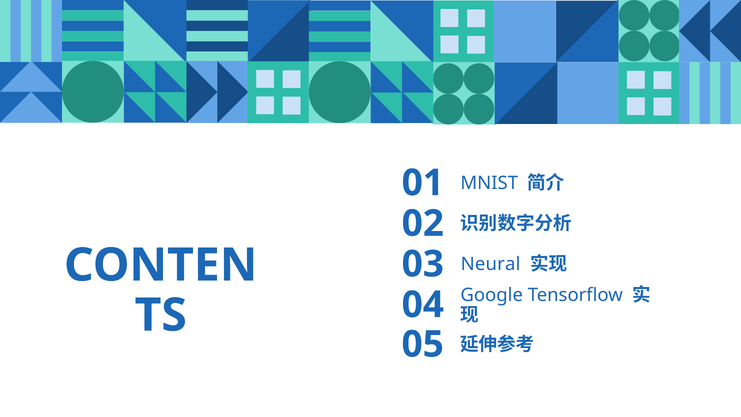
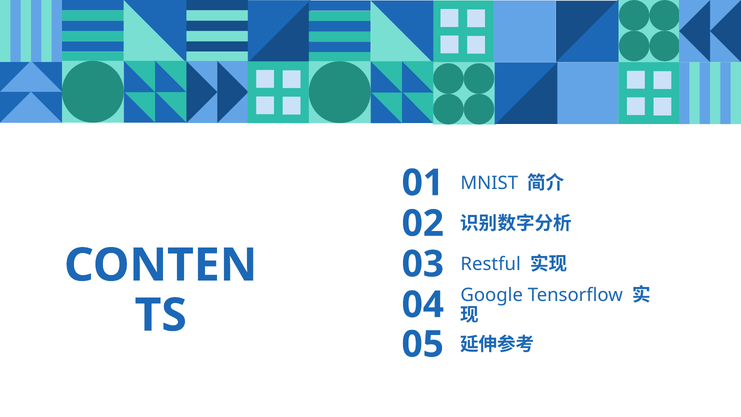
Neural: Neural -> Restful
